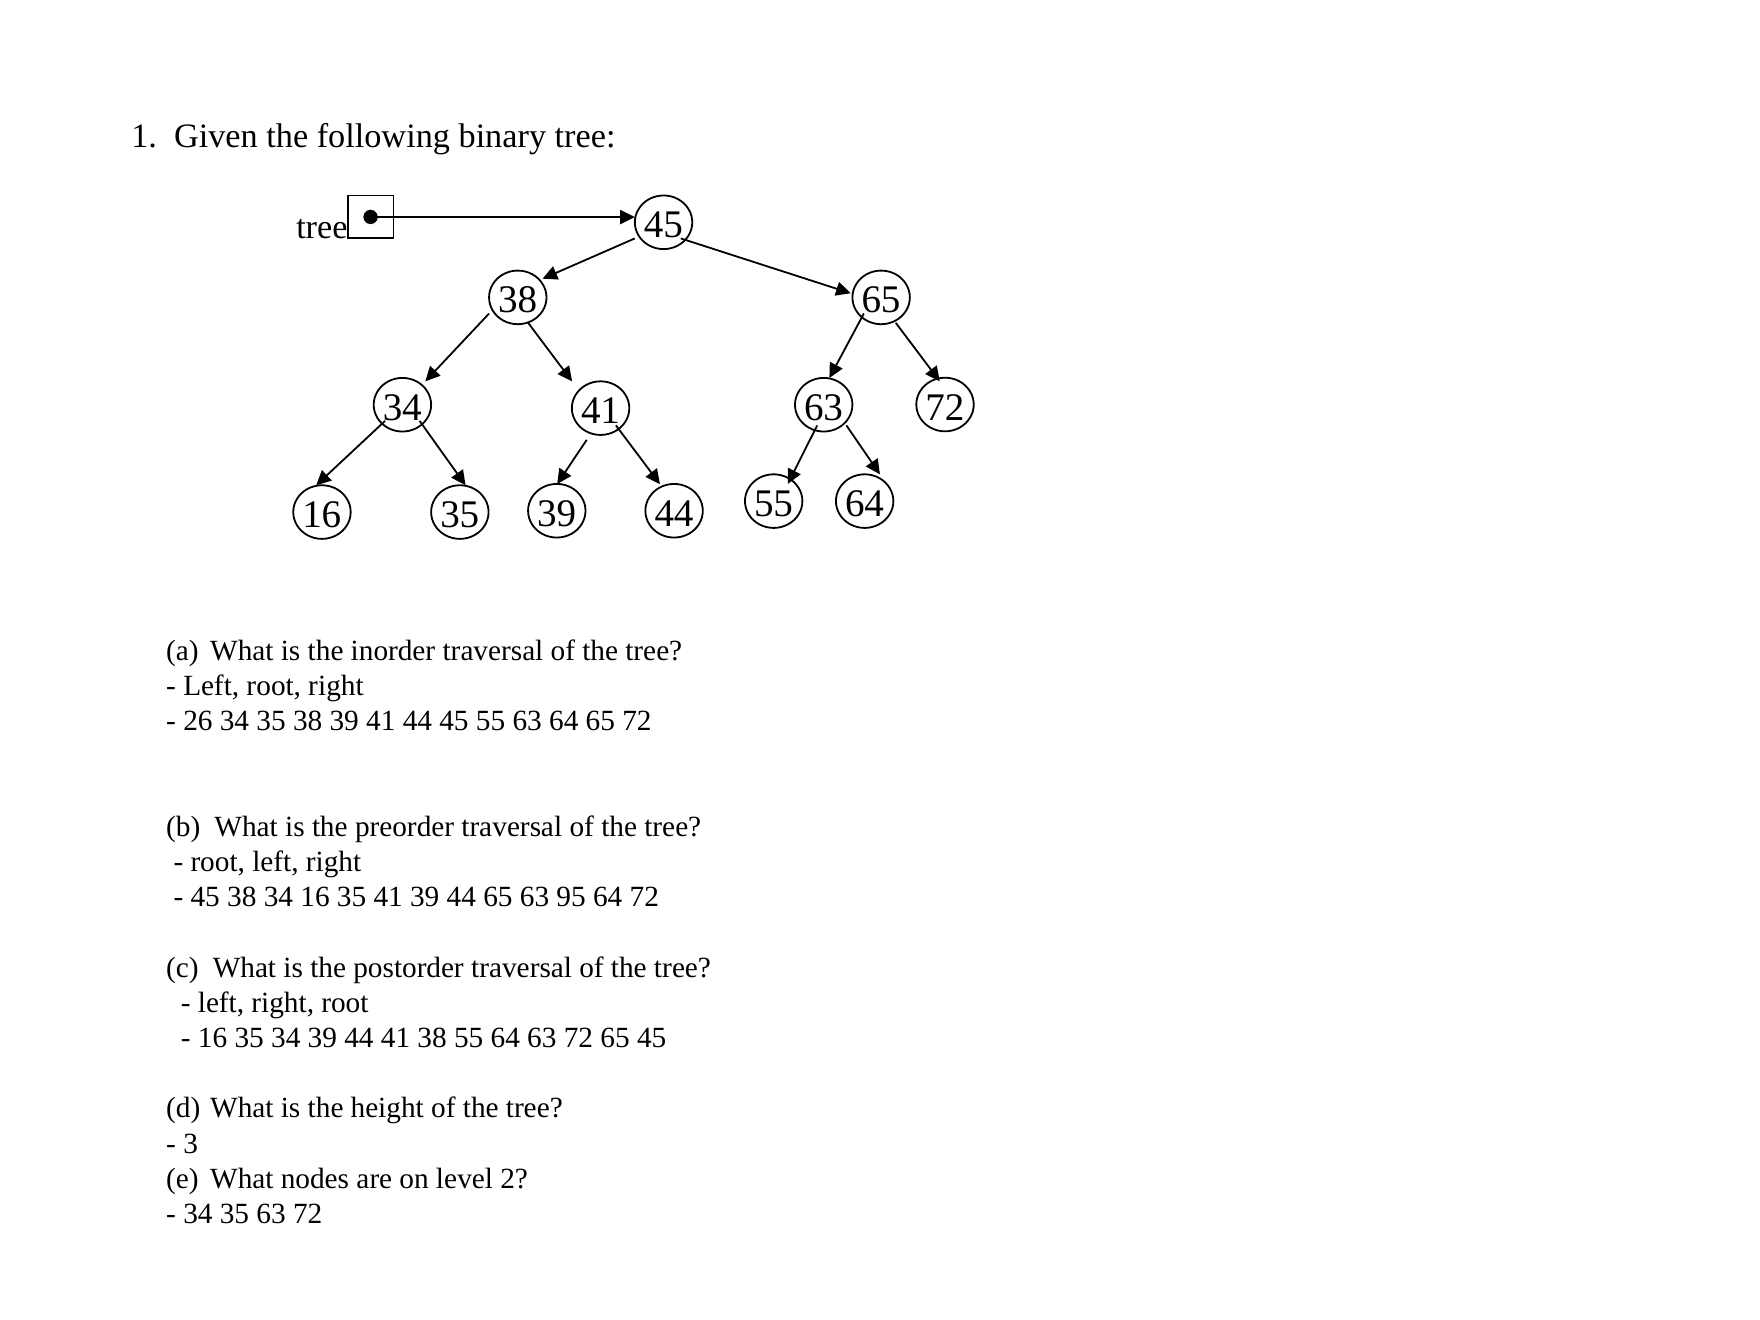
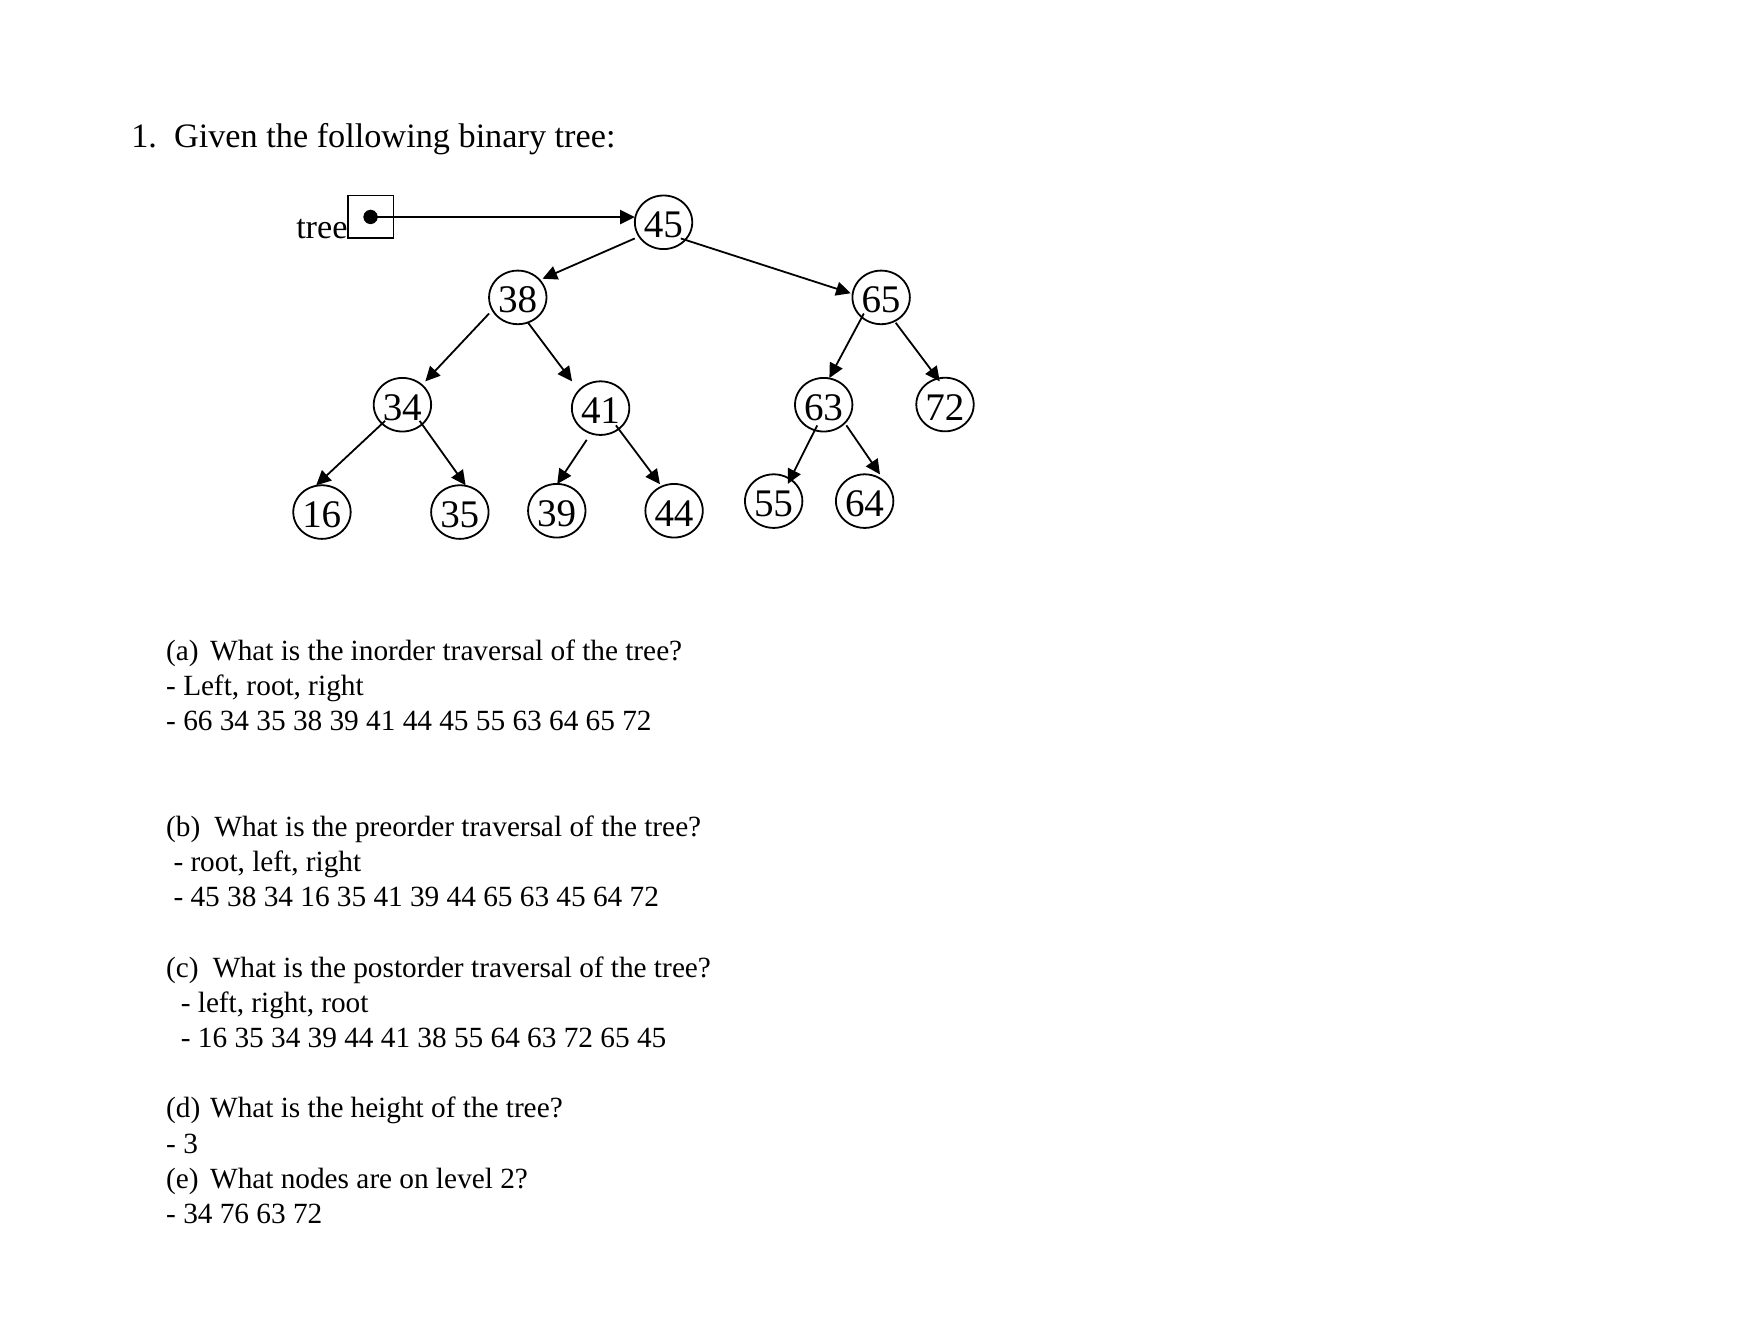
26: 26 -> 66
63 95: 95 -> 45
35 at (234, 1214): 35 -> 76
